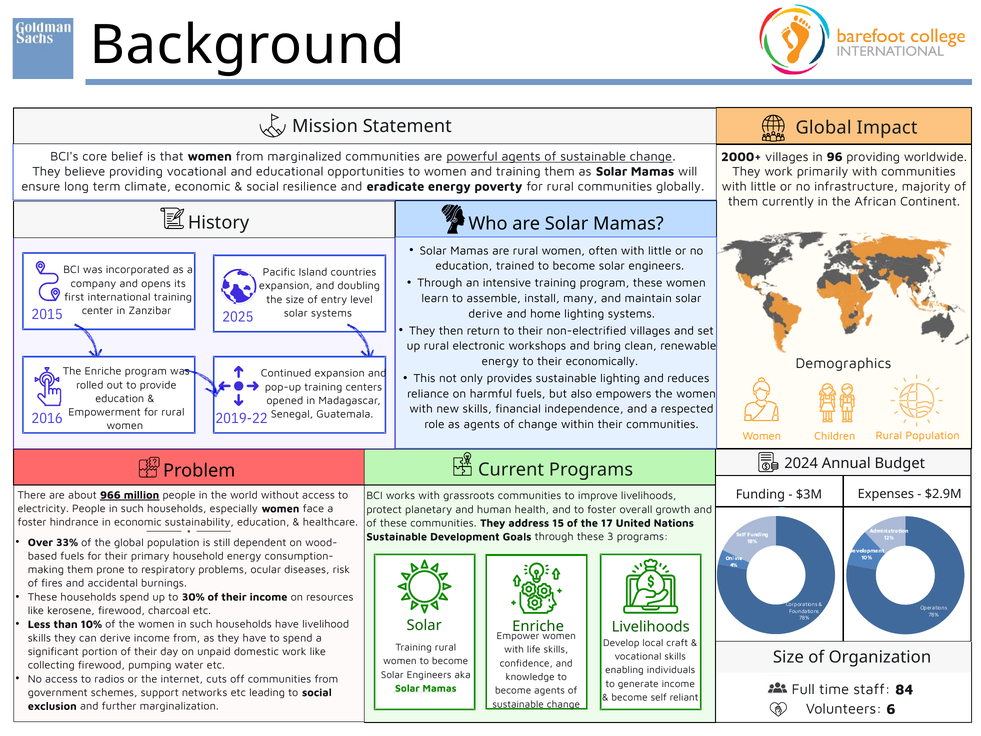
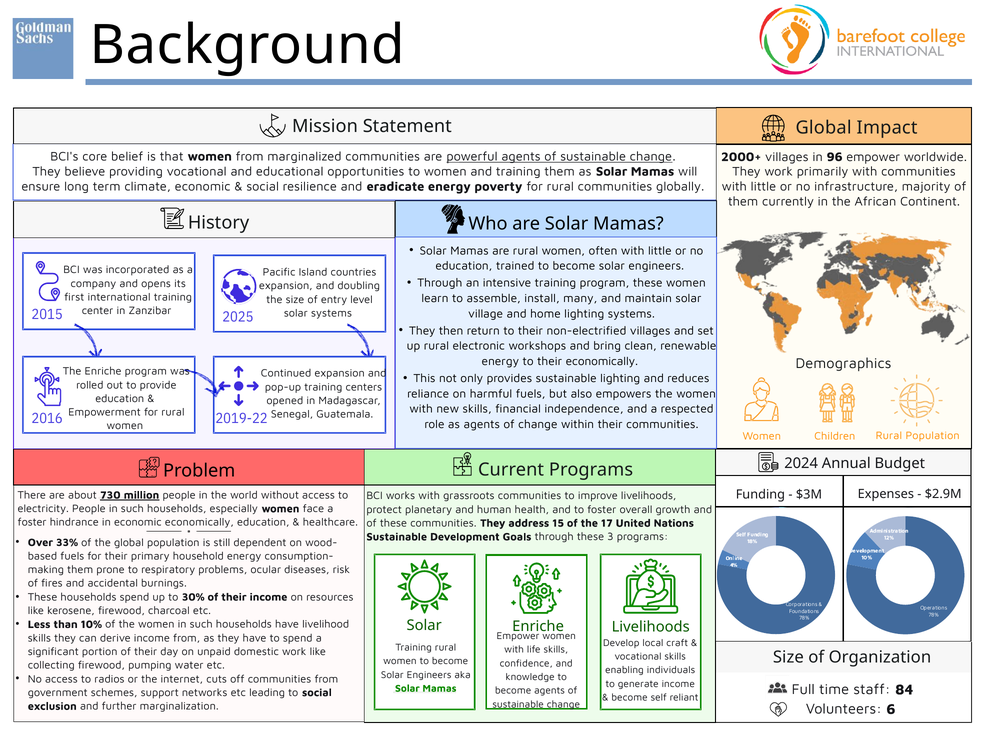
96 providing: providing -> empower
derive at (486, 313): derive -> village
966: 966 -> 730
economic sustainability: sustainability -> economically
